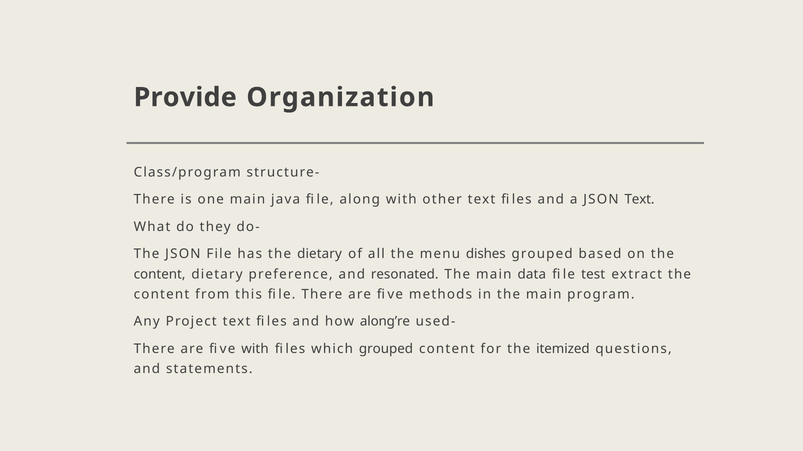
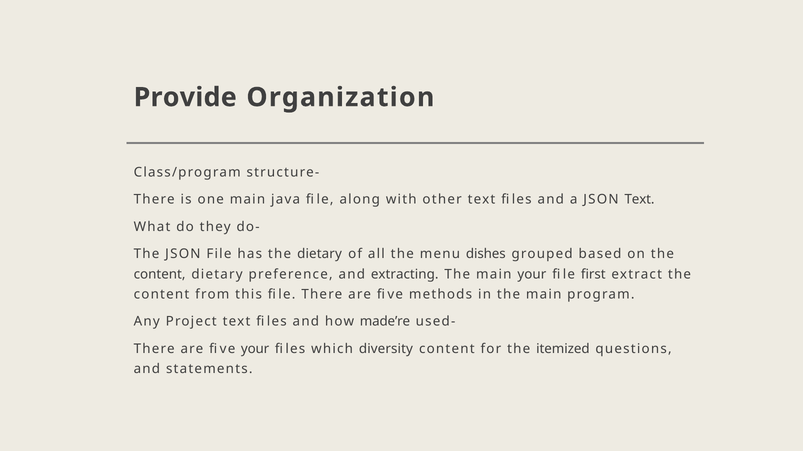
resonated: resonated -> extracting
main data: data -> your
test: test -> first
along’re: along’re -> made’re
five with: with -> your
which grouped: grouped -> diversity
